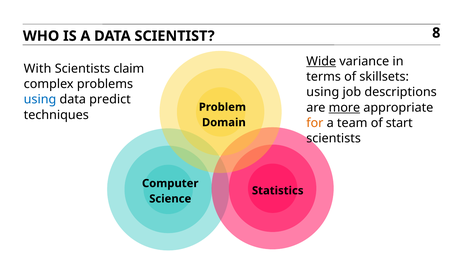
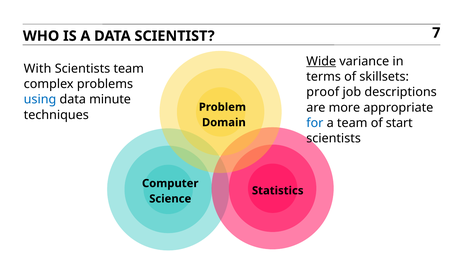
8: 8 -> 7
Scientists claim: claim -> team
using at (323, 92): using -> proof
predict: predict -> minute
more underline: present -> none
for colour: orange -> blue
